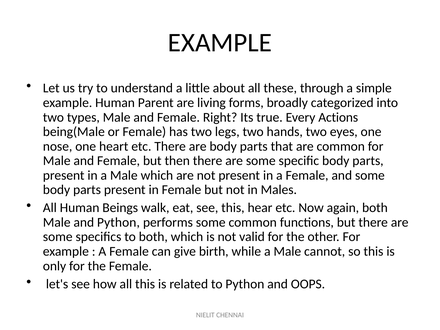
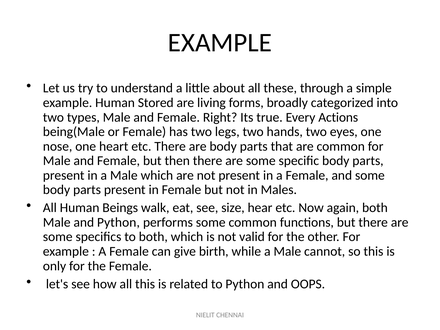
Parent: Parent -> Stored
see this: this -> size
